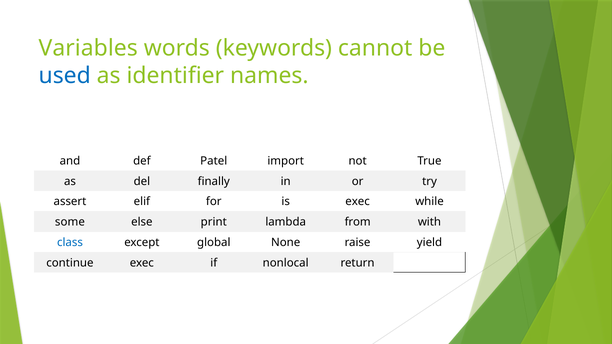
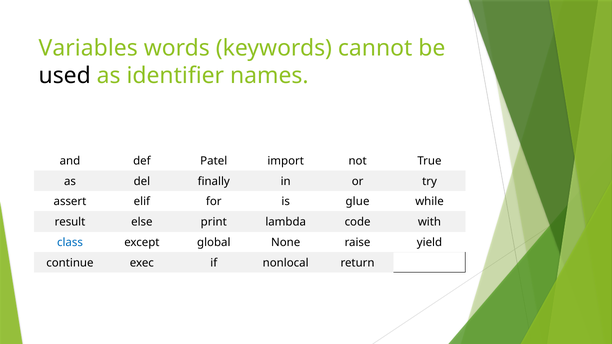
used colour: blue -> black
is exec: exec -> glue
some: some -> result
from: from -> code
